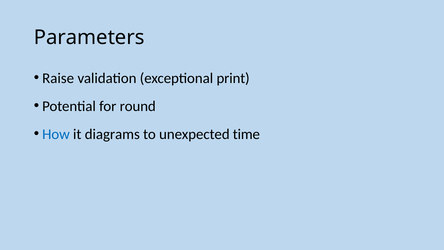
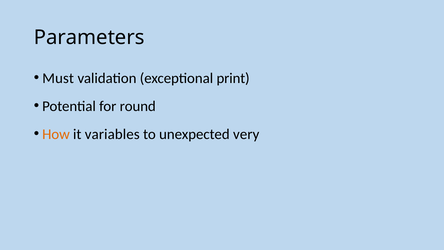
Raise: Raise -> Must
How colour: blue -> orange
diagrams: diagrams -> variables
time: time -> very
